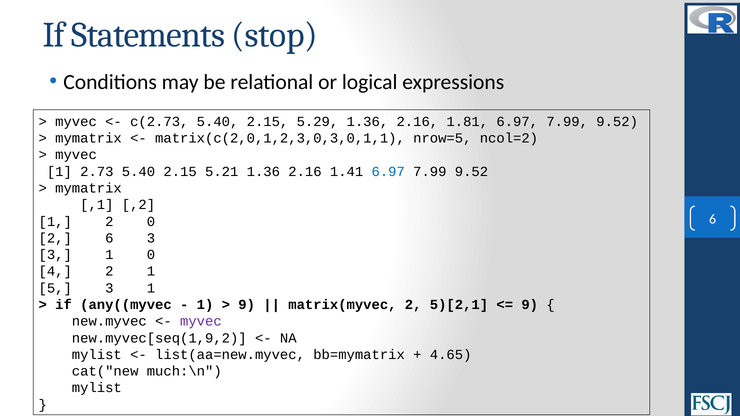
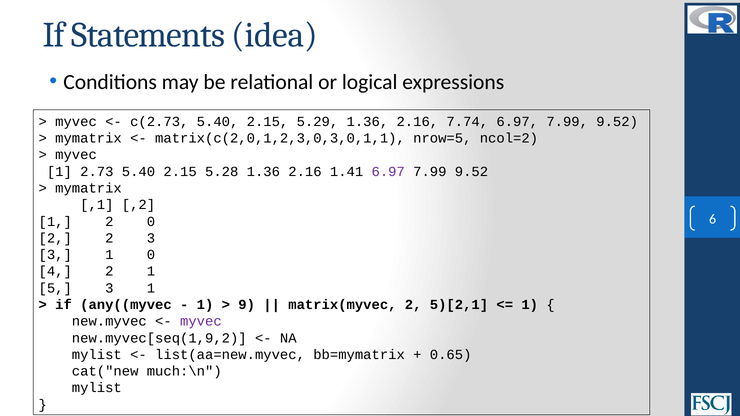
stop: stop -> idea
1.81: 1.81 -> 7.74
5.21: 5.21 -> 5.28
6.97 at (388, 172) colour: blue -> purple
2 6: 6 -> 2
9 at (530, 305): 9 -> 1
4.65: 4.65 -> 0.65
